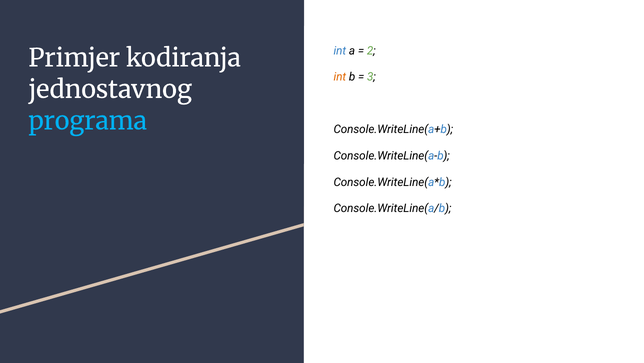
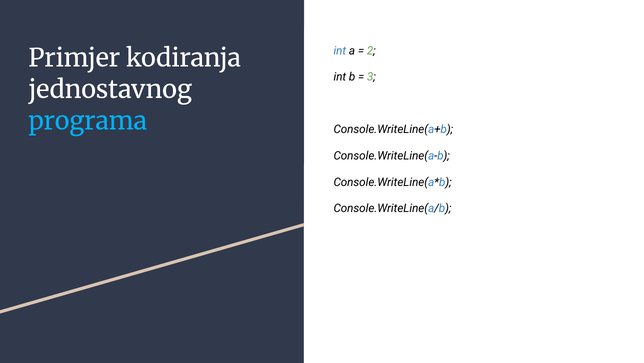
int at (340, 77) colour: orange -> black
